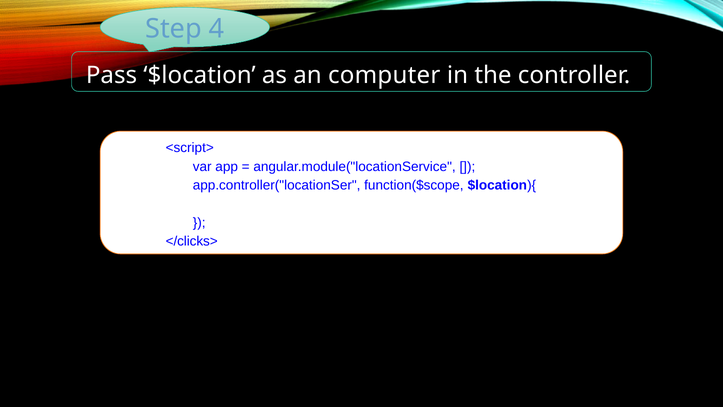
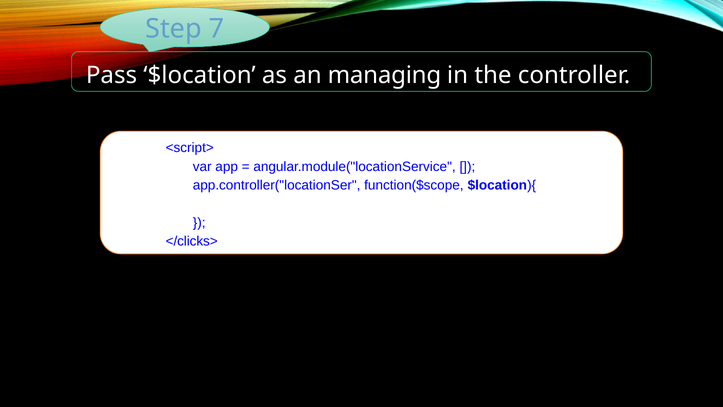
4: 4 -> 7
computer: computer -> managing
